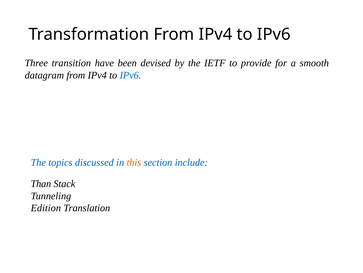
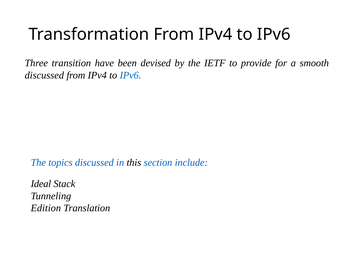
datagram at (44, 75): datagram -> discussed
this colour: orange -> black
Than: Than -> Ideal
